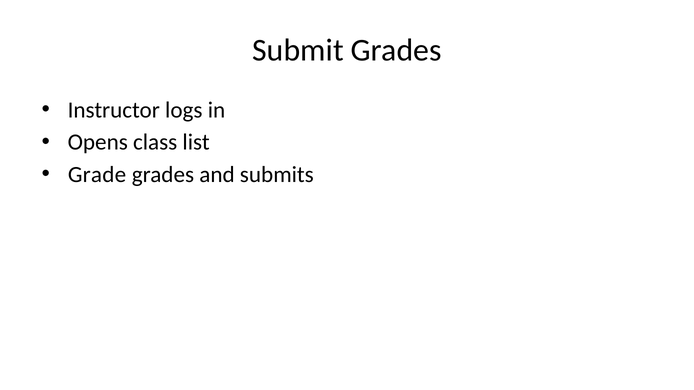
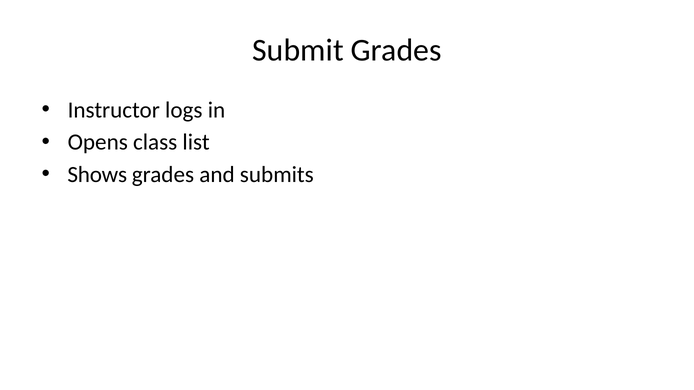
Grade: Grade -> Shows
